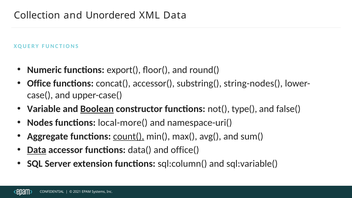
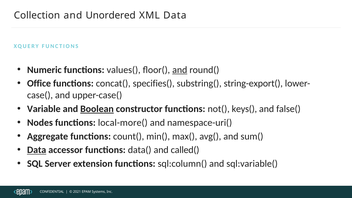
export(: export( -> values(
and at (180, 70) underline: none -> present
accessor(: accessor( -> specifies(
string-nodes(: string-nodes( -> string-export(
type(: type( -> keys(
count( underline: present -> none
office(: office( -> called(
